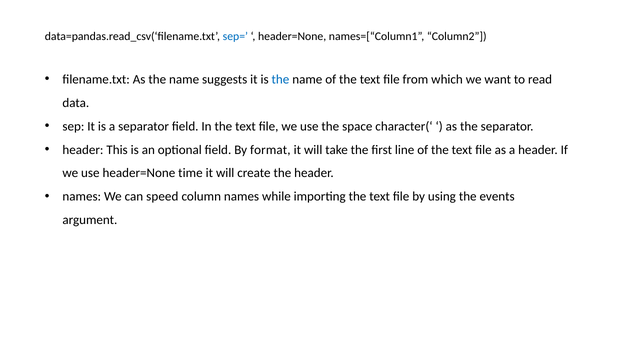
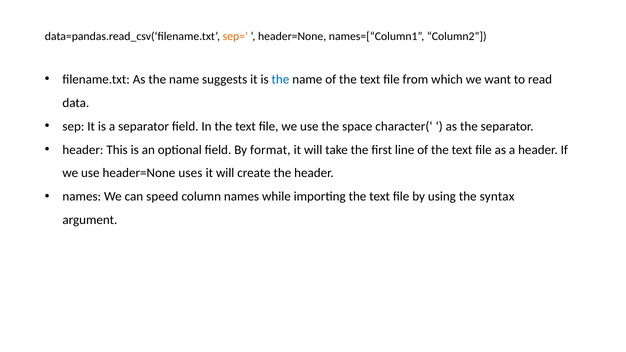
sep= colour: blue -> orange
time: time -> uses
events: events -> syntax
